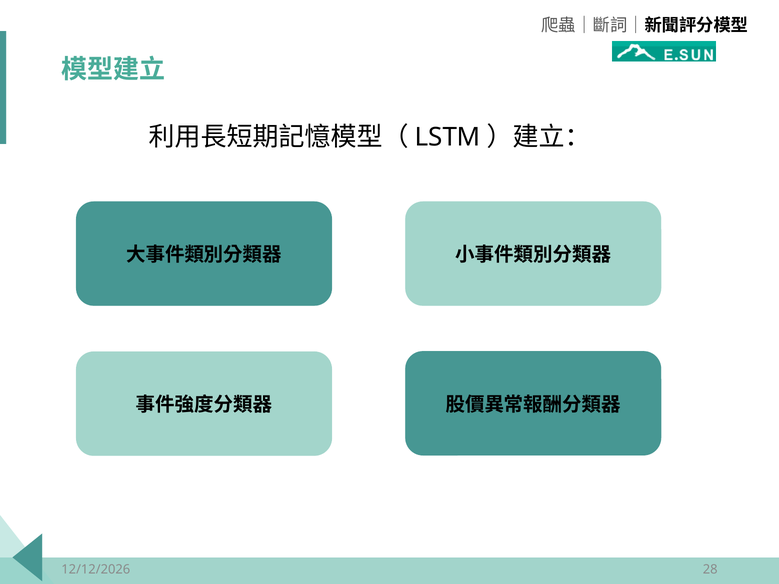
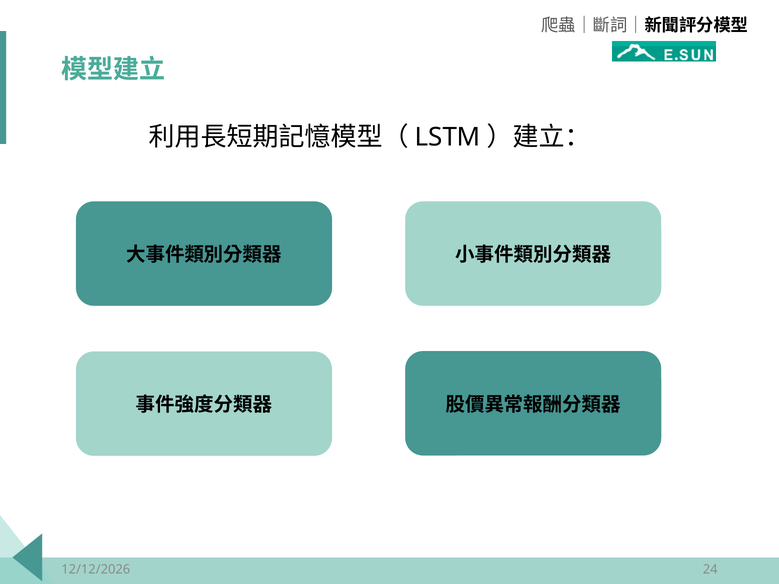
28: 28 -> 24
